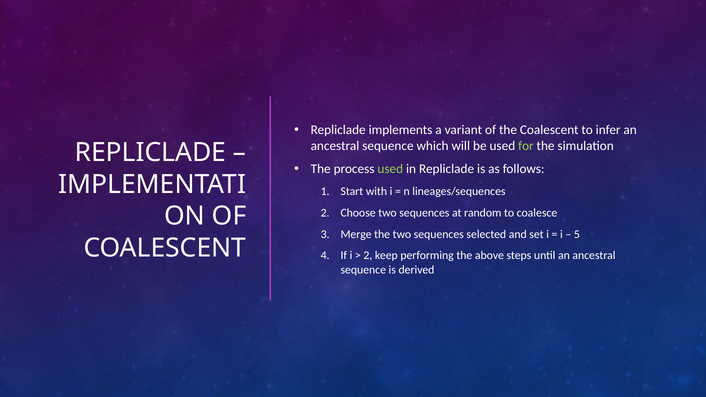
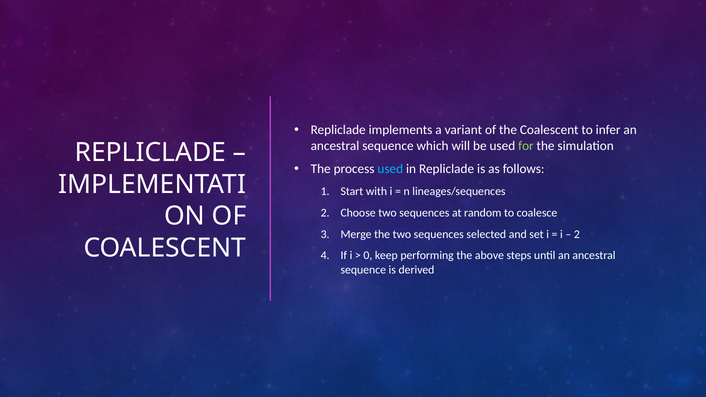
used at (390, 169) colour: light green -> light blue
5 at (577, 234): 5 -> 2
2 at (368, 256): 2 -> 0
